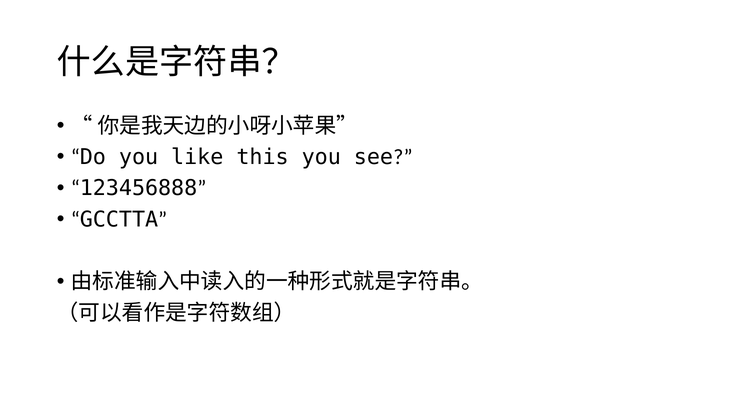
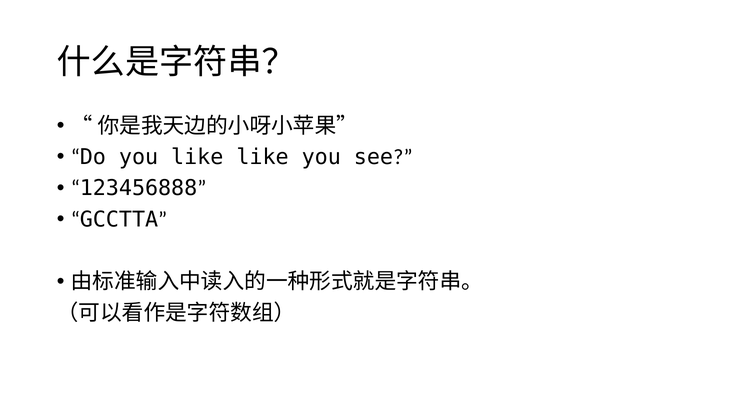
like this: this -> like
